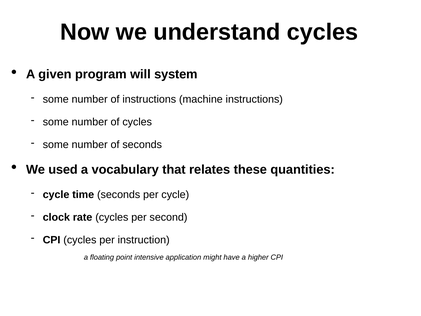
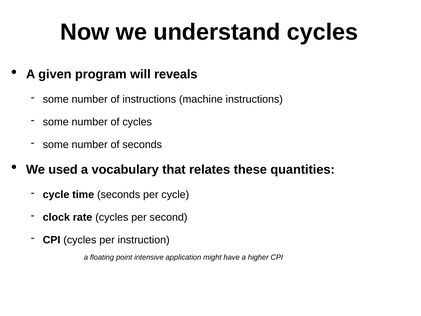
system: system -> reveals
